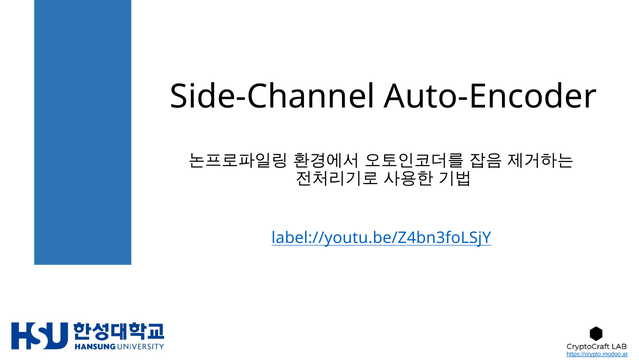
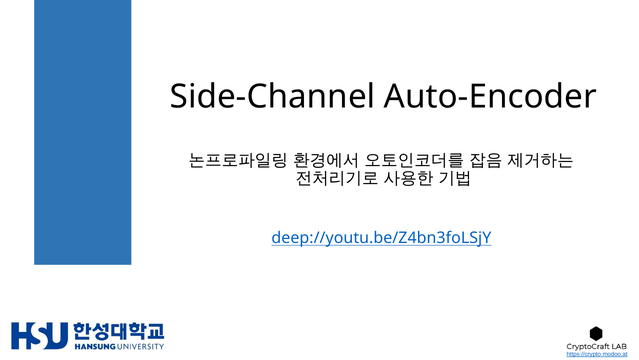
label://youtu.be/Z4bn3foLSjY: label://youtu.be/Z4bn3foLSjY -> deep://youtu.be/Z4bn3foLSjY
